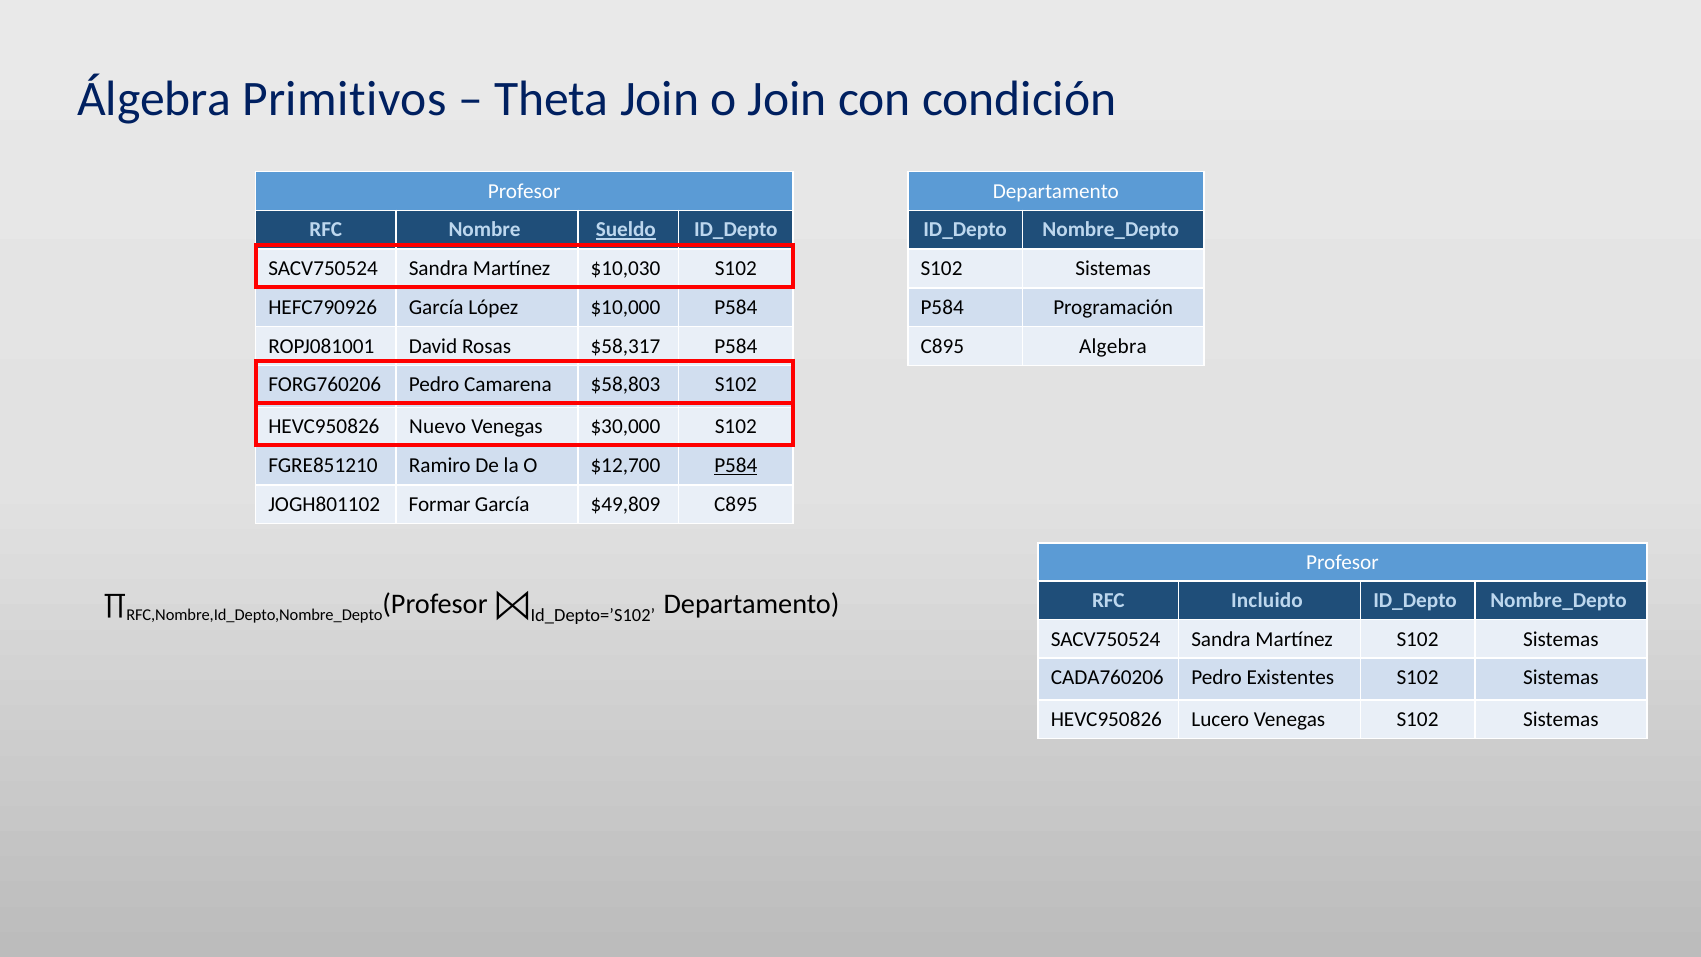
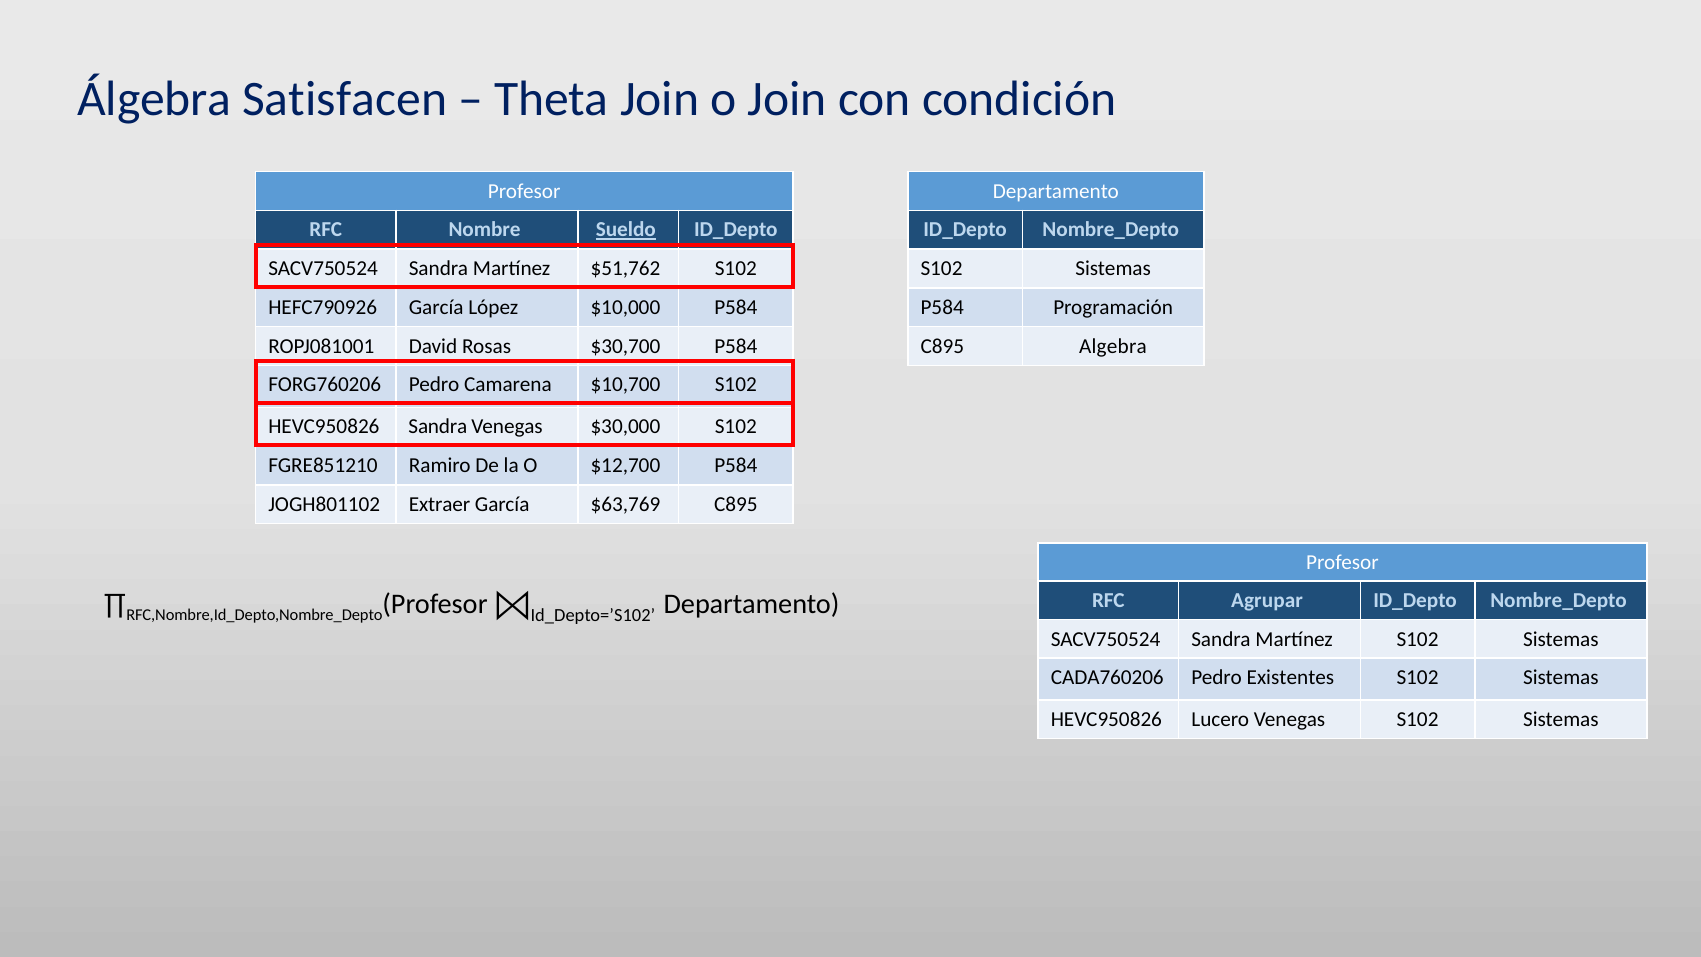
Primitivos: Primitivos -> Satisfacen
$10,030: $10,030 -> $51,762
$58,317: $58,317 -> $30,700
$58,803: $58,803 -> $10,700
HEVC950826 Nuevo: Nuevo -> Sandra
P584 at (736, 466) underline: present -> none
Formar: Formar -> Extraer
$49,809: $49,809 -> $63,769
Incluido: Incluido -> Agrupar
